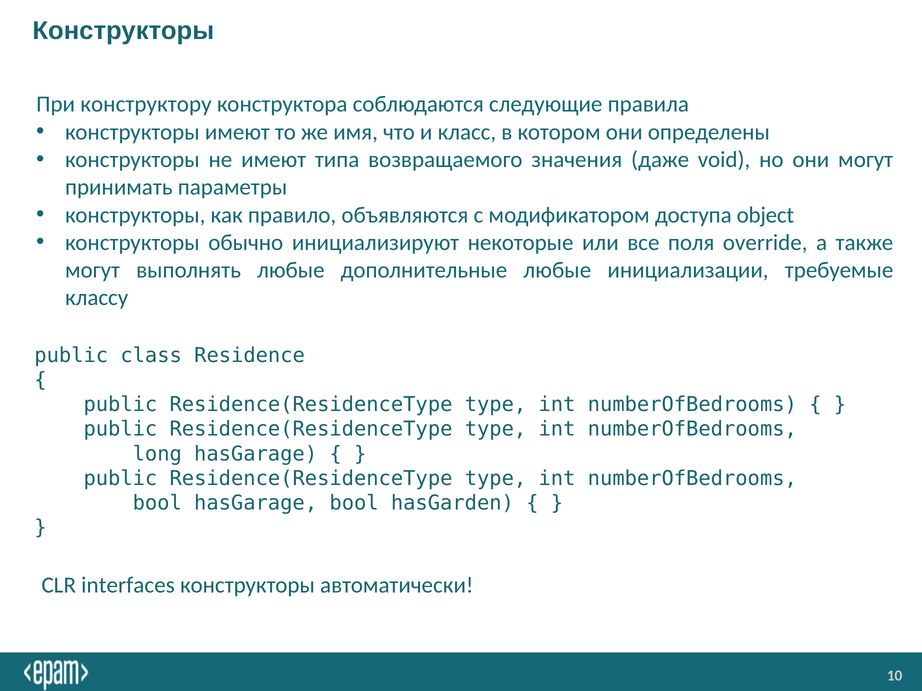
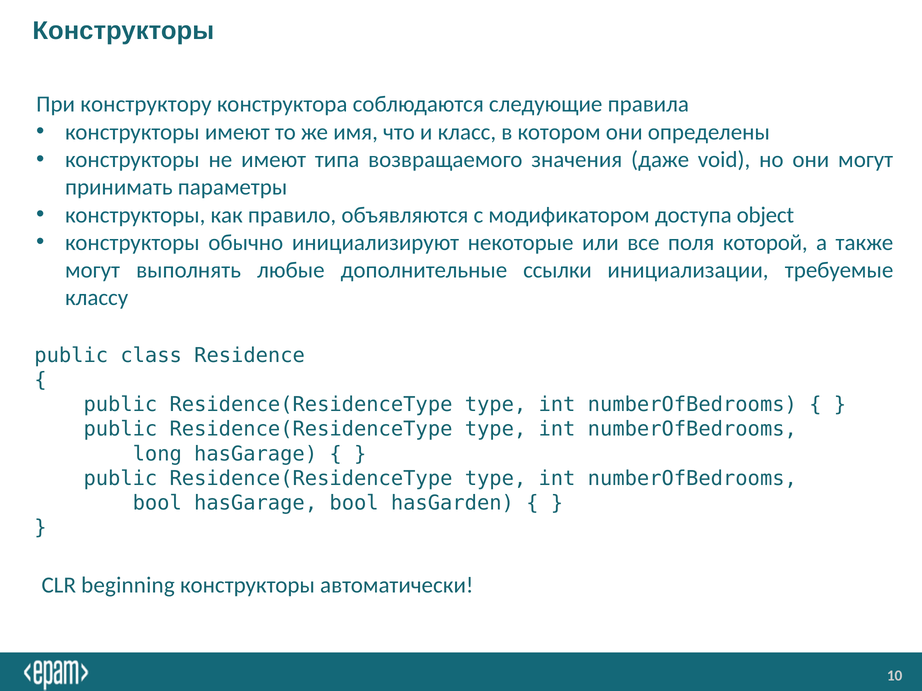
override: override -> которой
дополнительные любые: любые -> ссылки
interfaces: interfaces -> beginning
